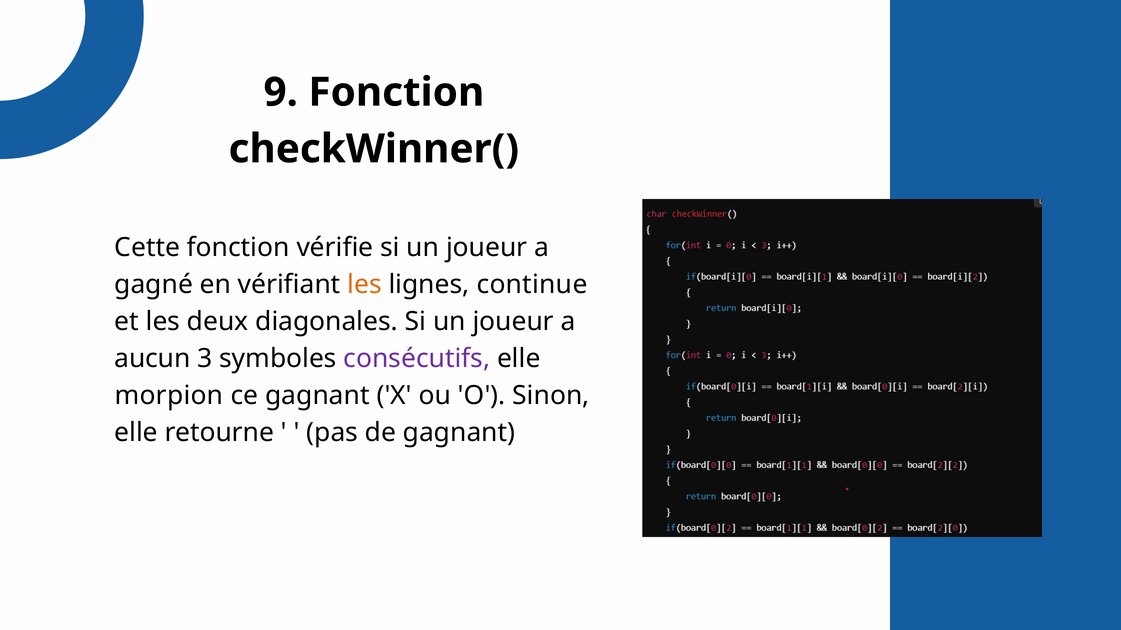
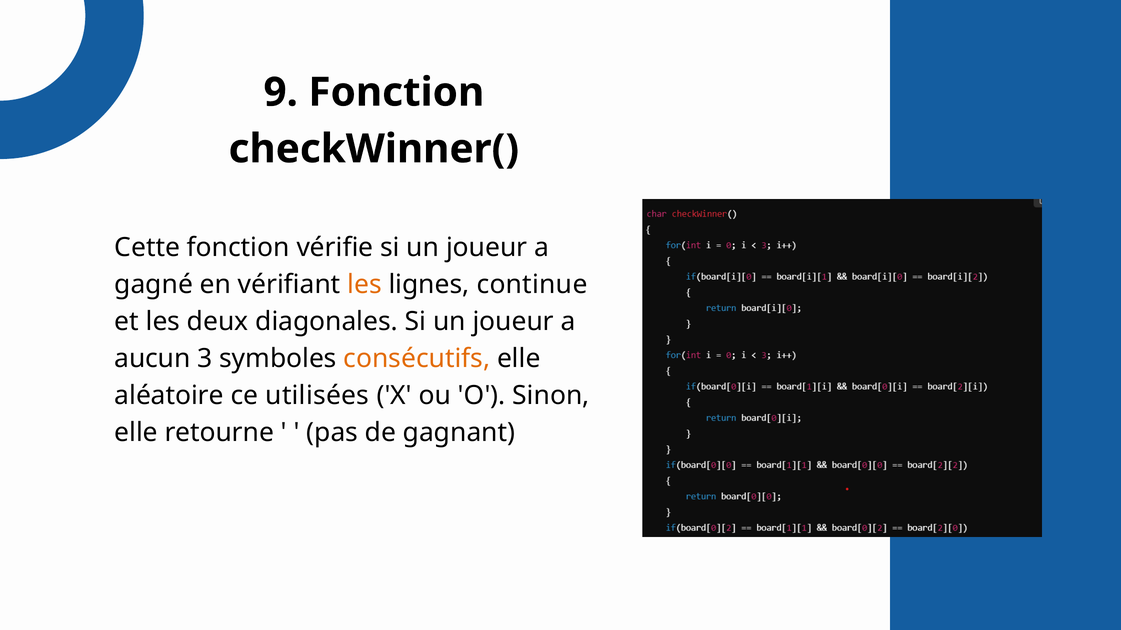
consécutifs colour: purple -> orange
morpion: morpion -> aléatoire
ce gagnant: gagnant -> utilisées
